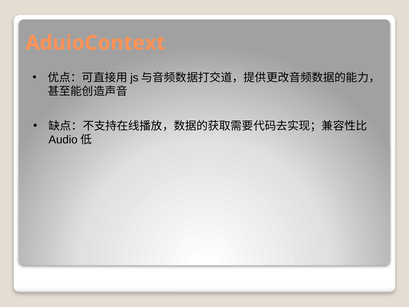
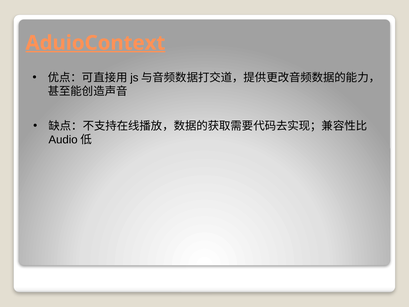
AduioContext underline: none -> present
